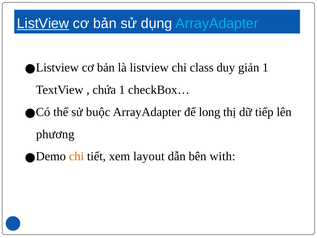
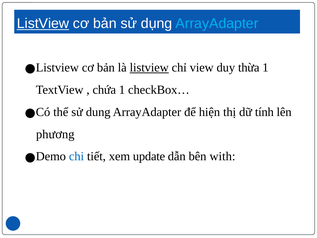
listview at (149, 67) underline: none -> present
class: class -> view
giản: giản -> thừa
buộc: buộc -> dung
long: long -> hiện
tiếp: tiếp -> tính
chi colour: orange -> blue
layout: layout -> update
